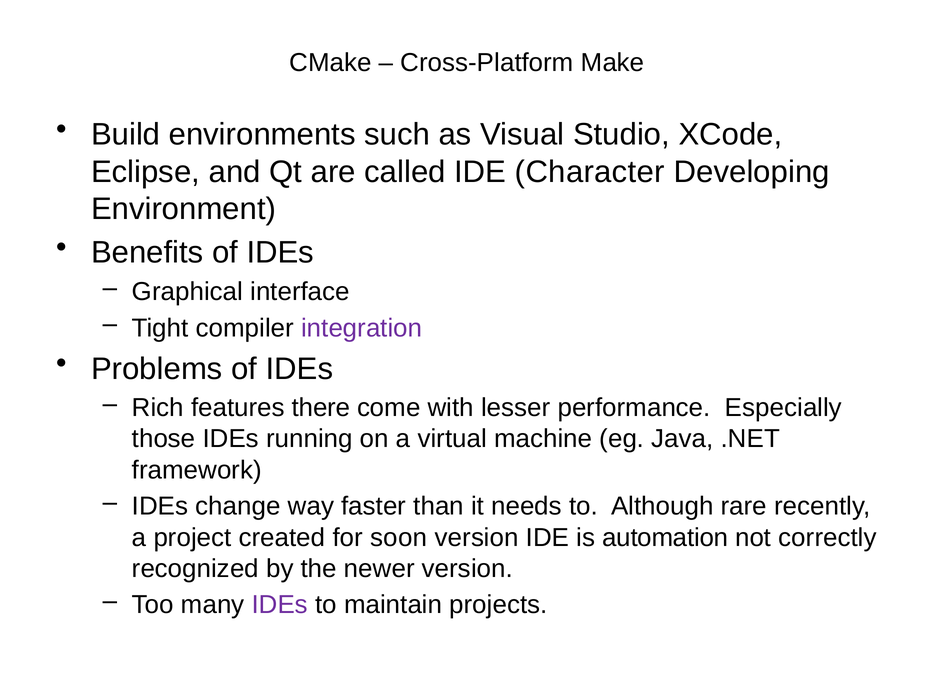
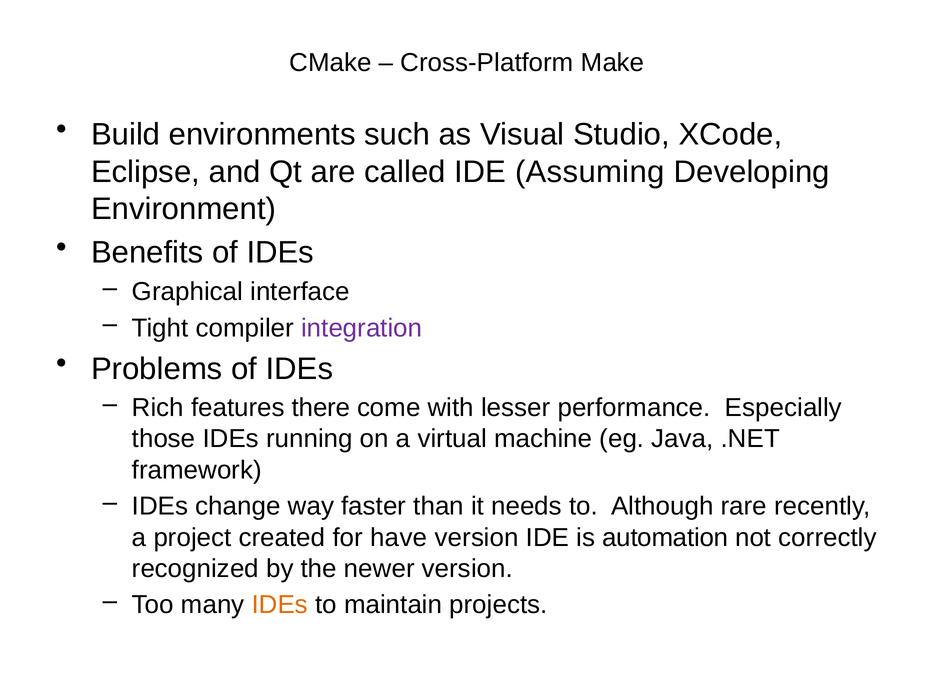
Character: Character -> Assuming
soon: soon -> have
IDEs at (280, 605) colour: purple -> orange
